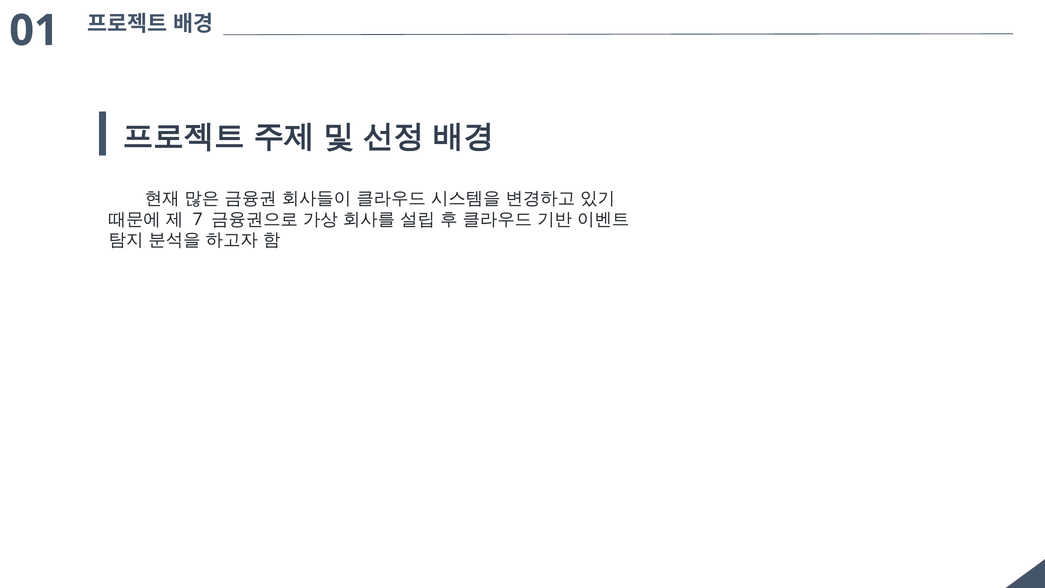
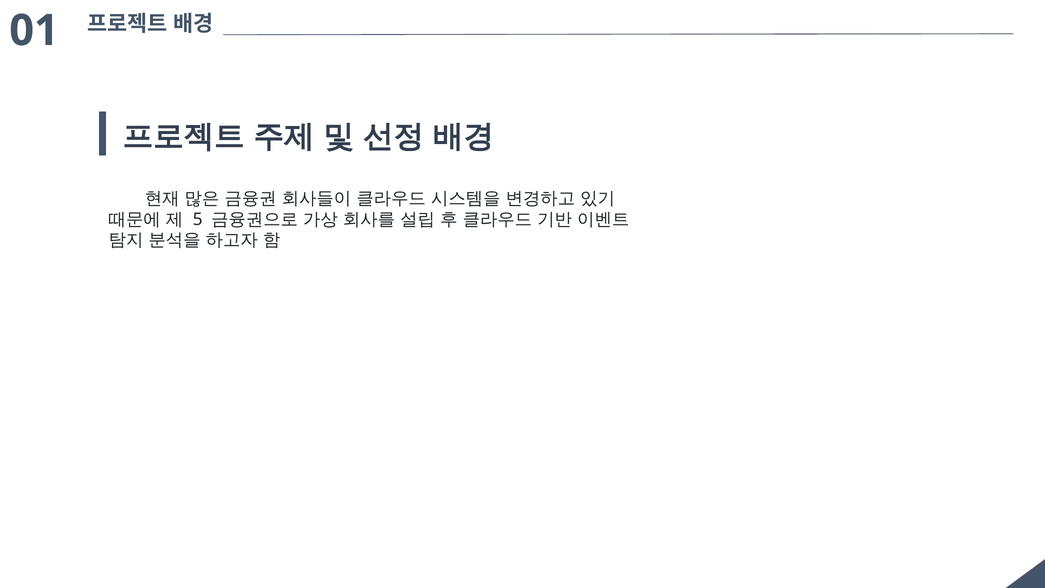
7: 7 -> 5
